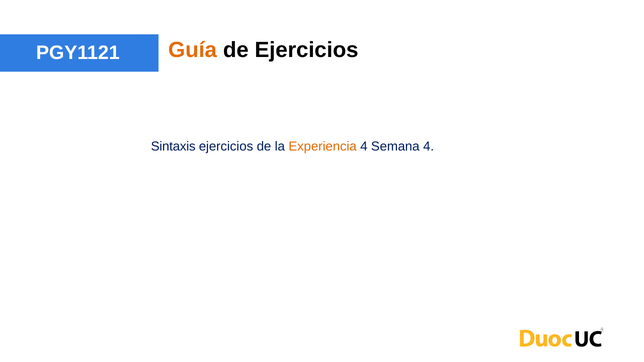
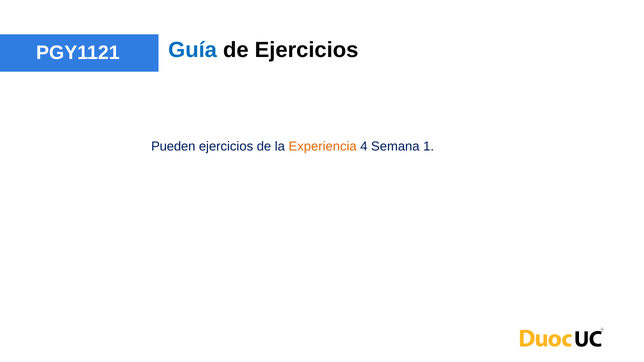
Guía colour: orange -> blue
Sintaxis: Sintaxis -> Pueden
Semana 4: 4 -> 1
